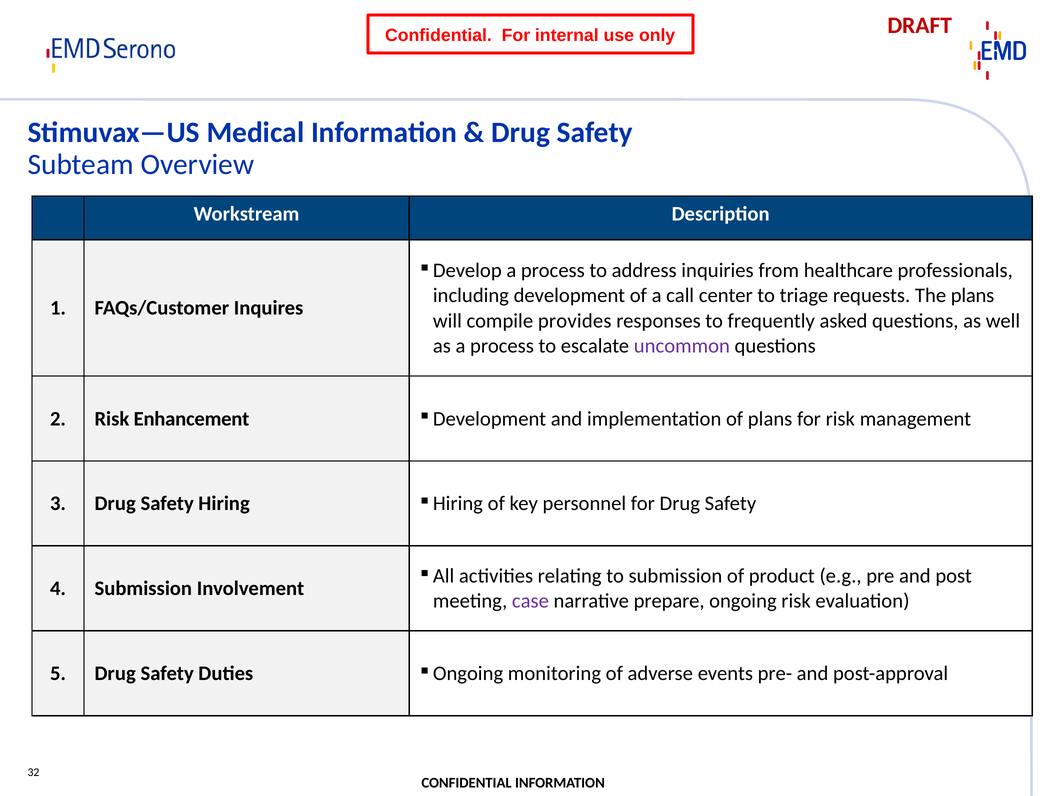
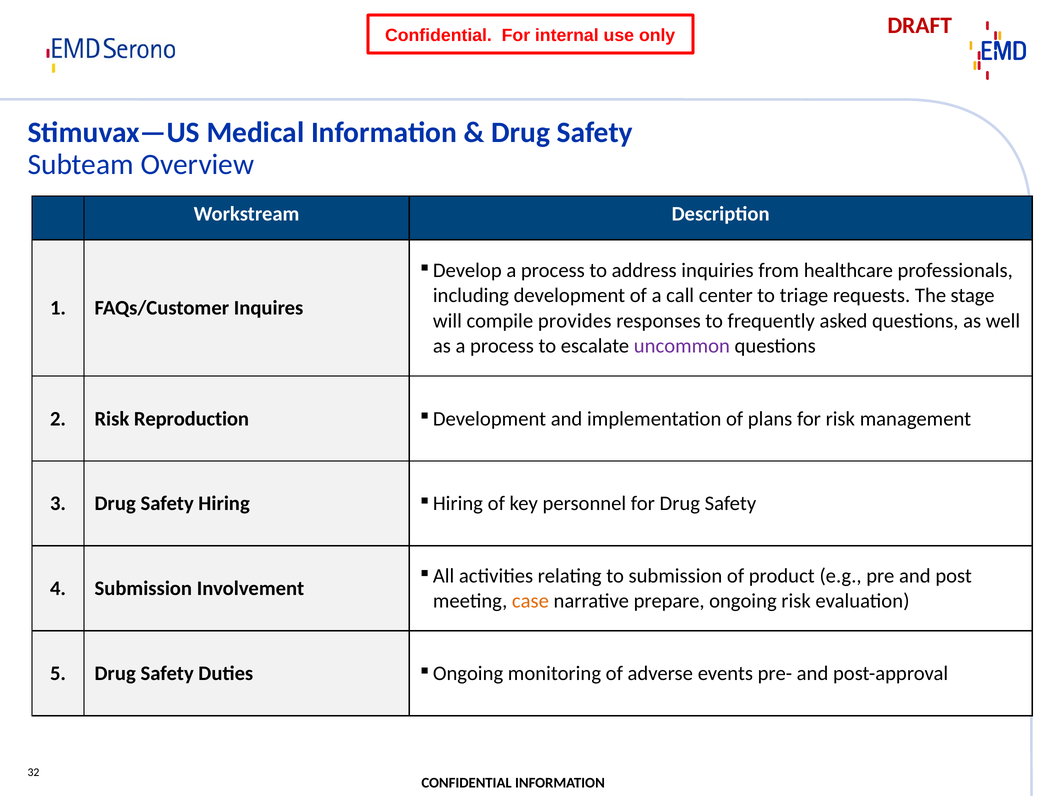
The plans: plans -> stage
Enhancement: Enhancement -> Reproduction
case colour: purple -> orange
